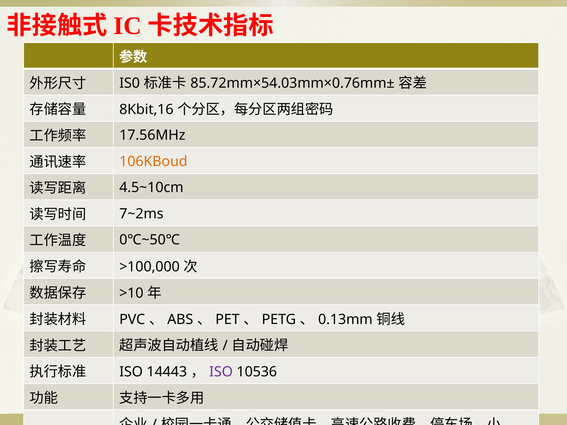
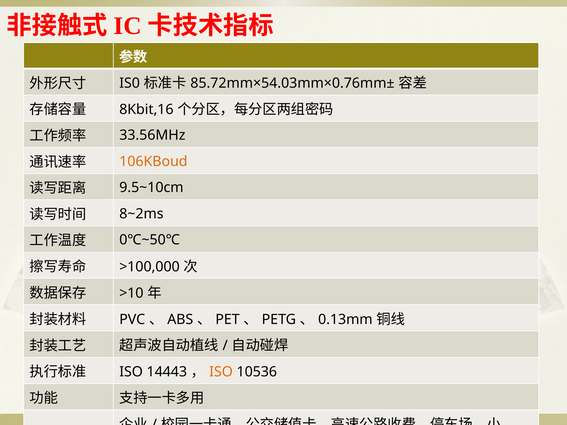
17.56MHz: 17.56MHz -> 33.56MHz
4.5~10cm: 4.5~10cm -> 9.5~10cm
7~2ms: 7~2ms -> 8~2ms
ISO at (221, 372) colour: purple -> orange
